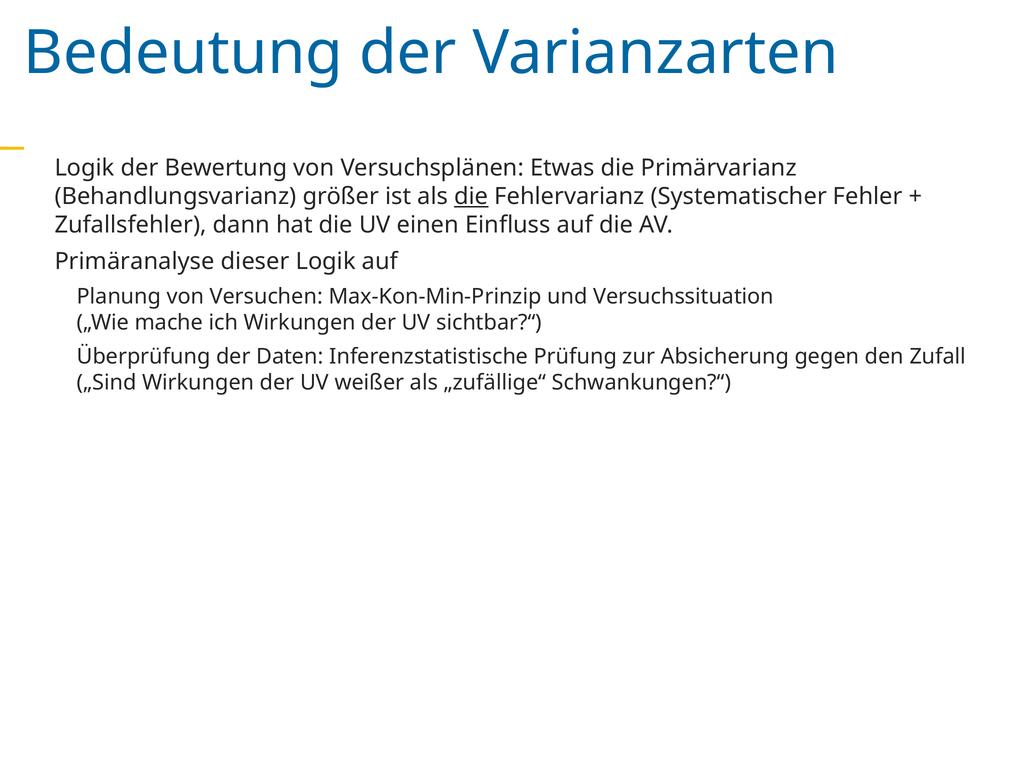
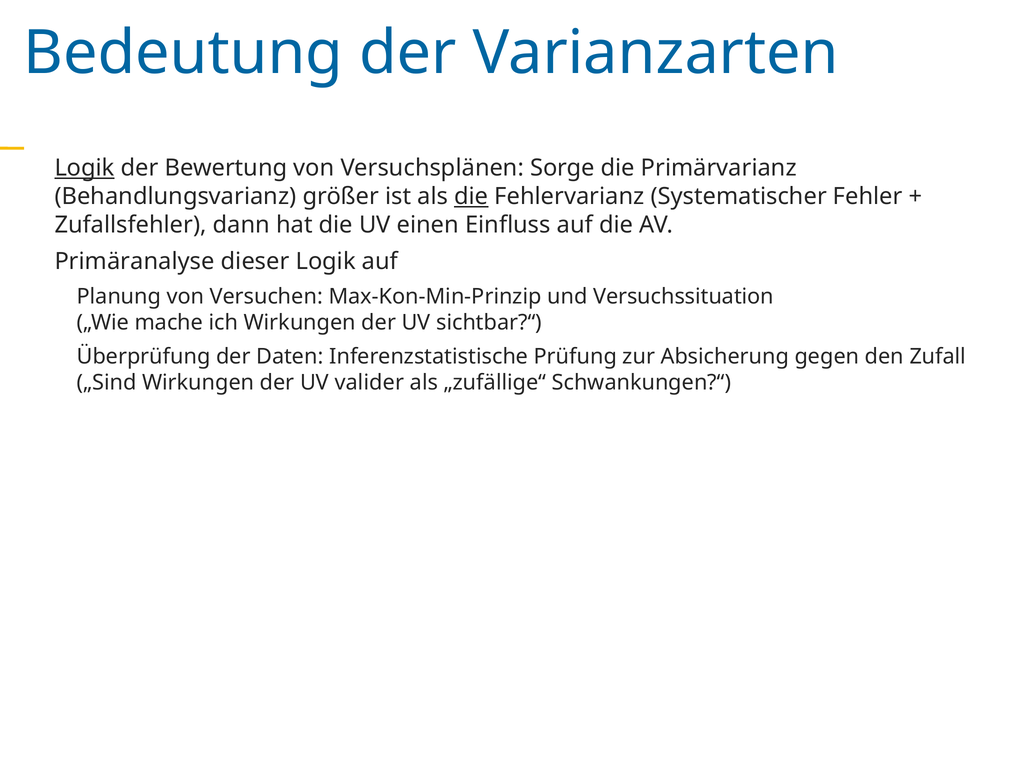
Logik at (85, 168) underline: none -> present
Etwas: Etwas -> Sorge
weißer: weißer -> valider
